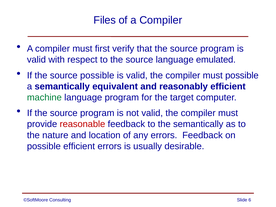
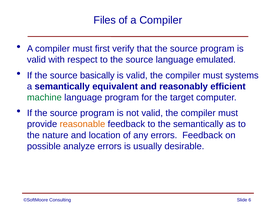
source possible: possible -> basically
must possible: possible -> systems
reasonable colour: red -> orange
possible efficient: efficient -> analyze
